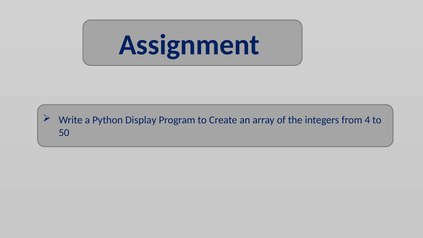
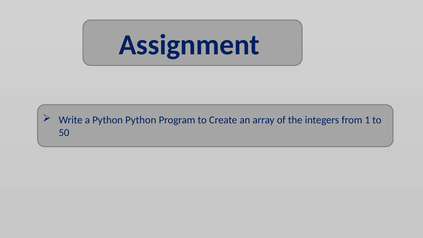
Python Display: Display -> Python
4: 4 -> 1
